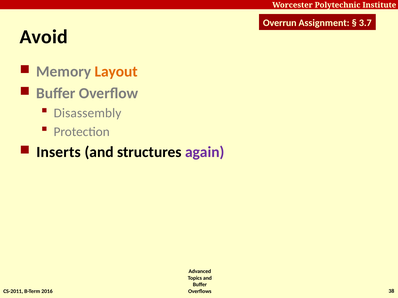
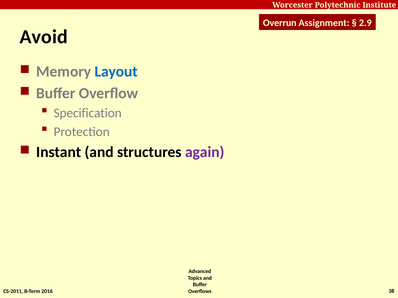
3.7: 3.7 -> 2.9
Layout colour: orange -> blue
Disassembly: Disassembly -> Specification
Inserts: Inserts -> Instant
